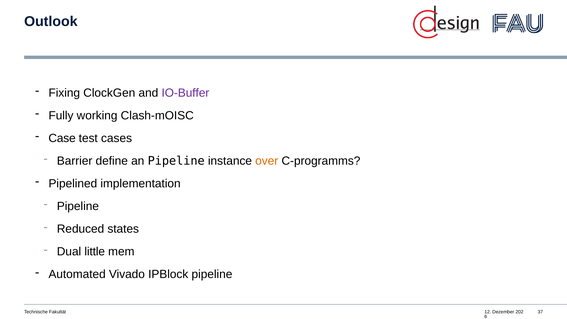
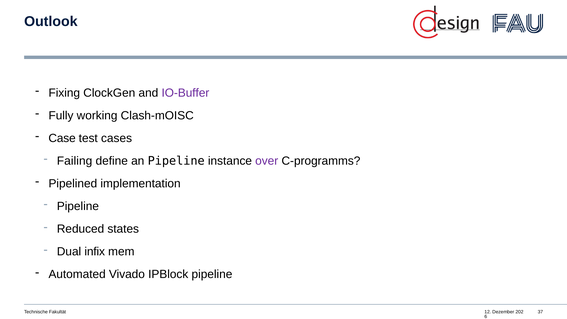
Barrier: Barrier -> Failing
over colour: orange -> purple
little: little -> infix
